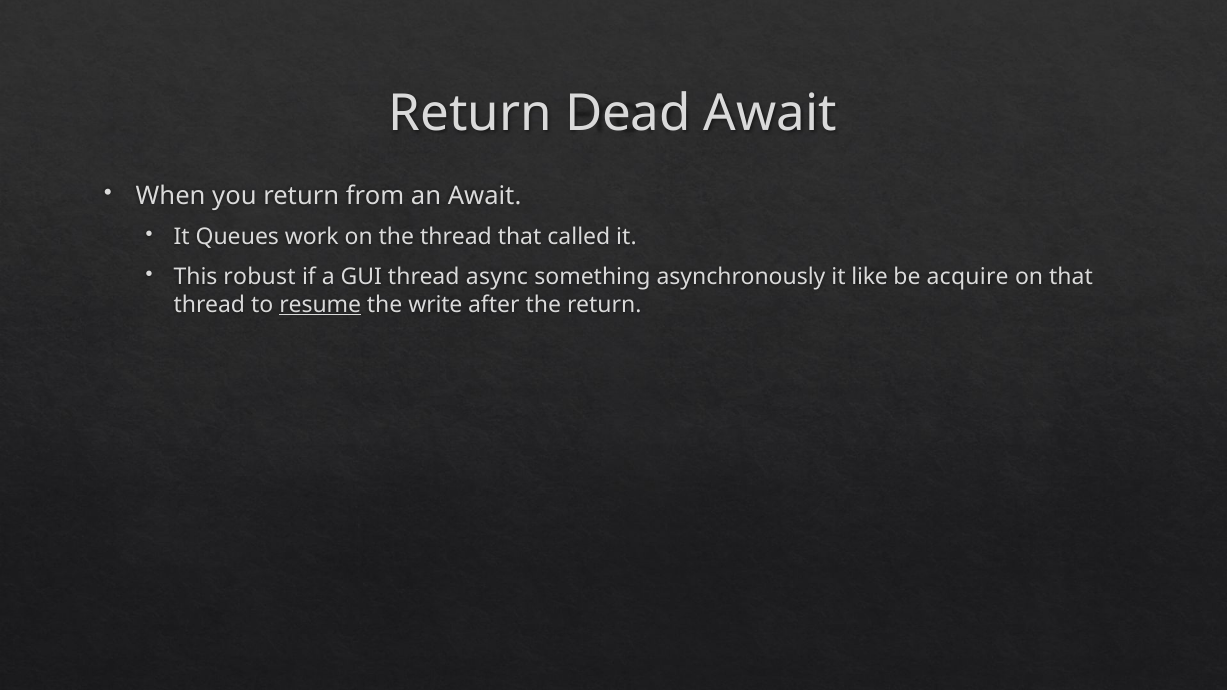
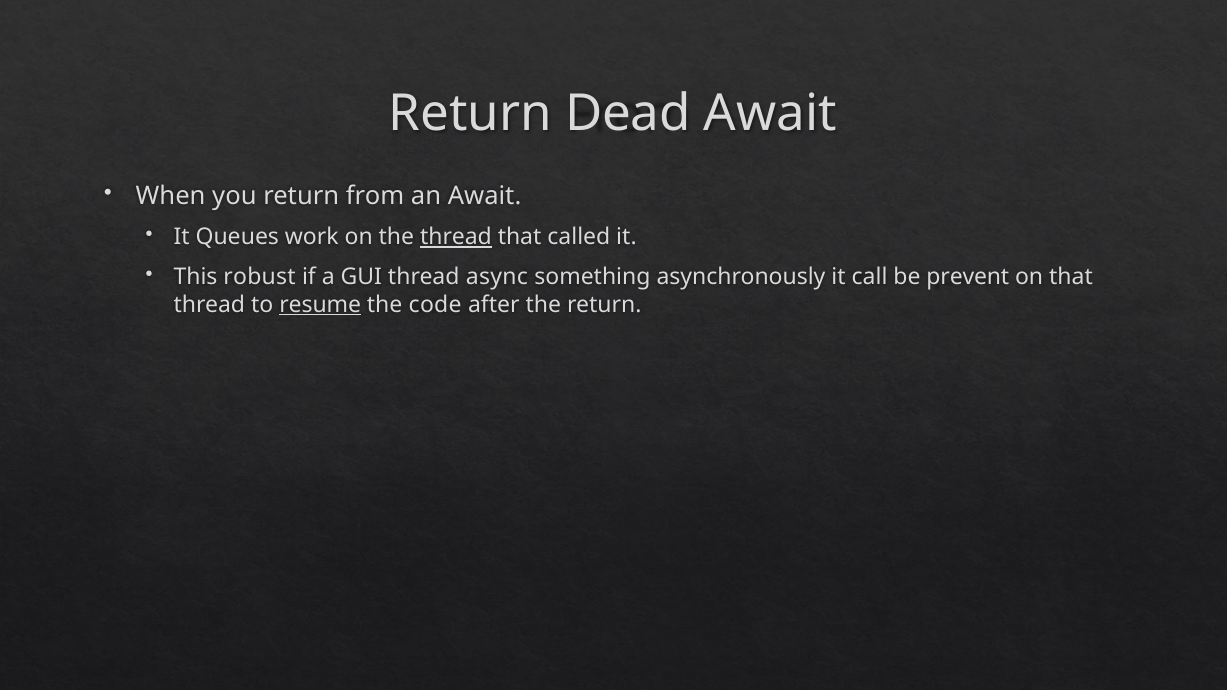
thread at (456, 237) underline: none -> present
like: like -> call
acquire: acquire -> prevent
write: write -> code
